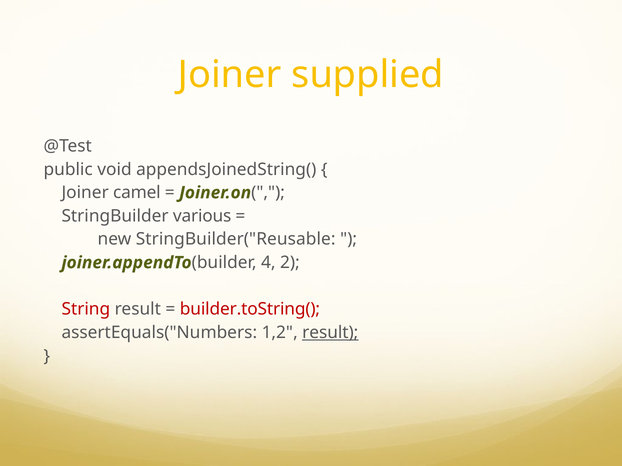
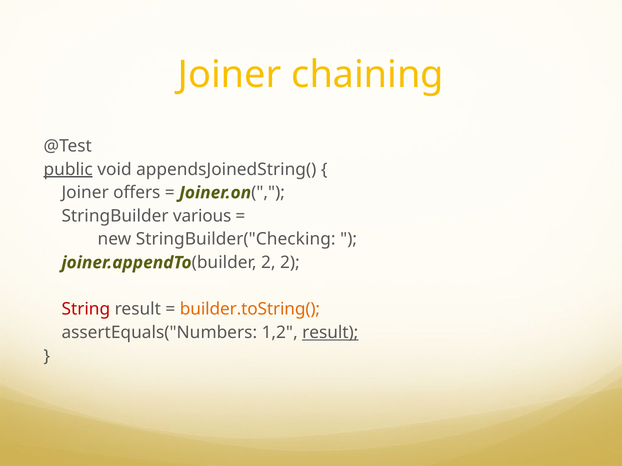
supplied: supplied -> chaining
public underline: none -> present
camel: camel -> offers
StringBuilder("Reusable: StringBuilder("Reusable -> StringBuilder("Checking
builder 4: 4 -> 2
builder.toString( colour: red -> orange
